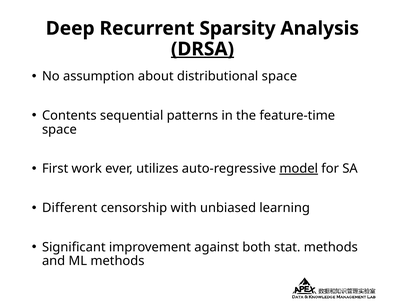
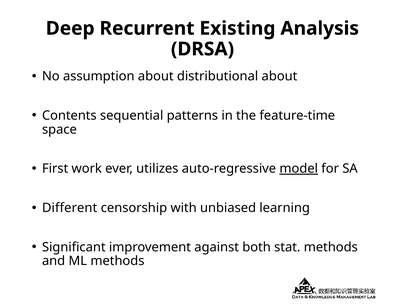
Sparsity: Sparsity -> Existing
DRSA underline: present -> none
distributional space: space -> about
